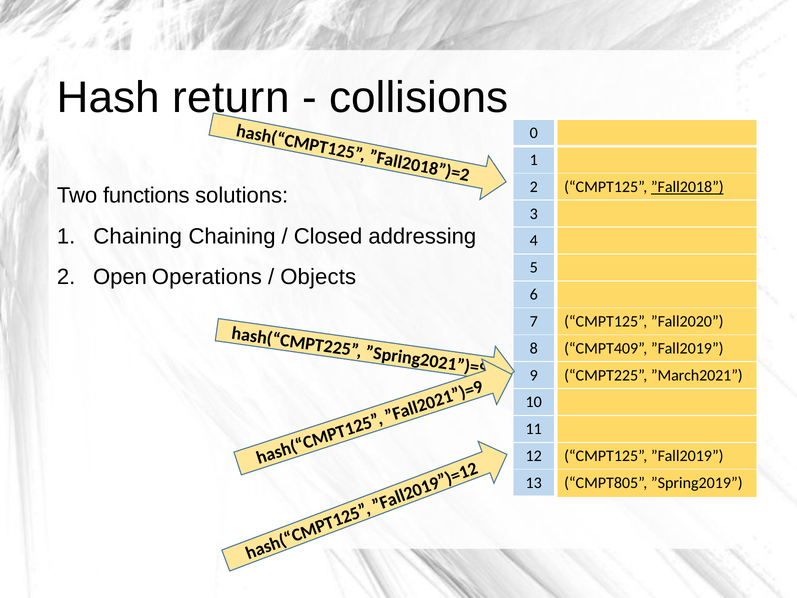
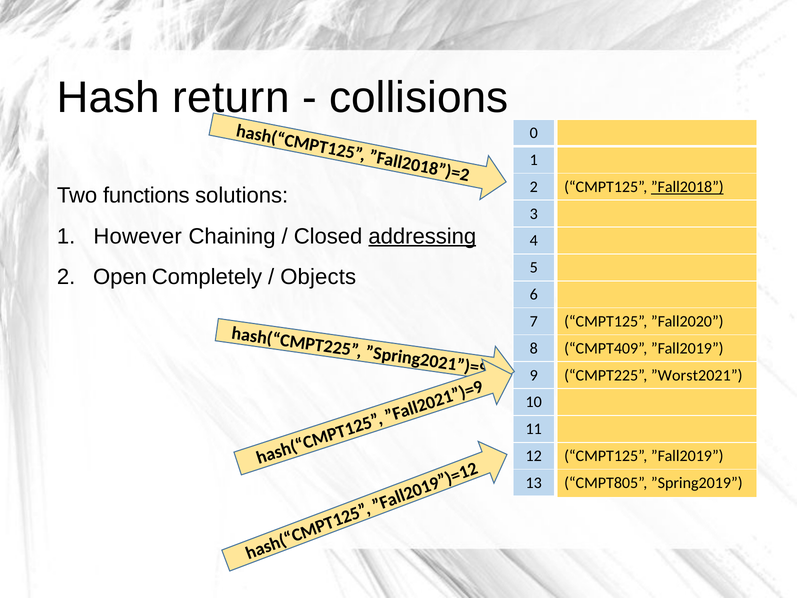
1 Chaining: Chaining -> However
addressing underline: none -> present
Operations: Operations -> Completely
”March2021: ”March2021 -> ”Worst2021
